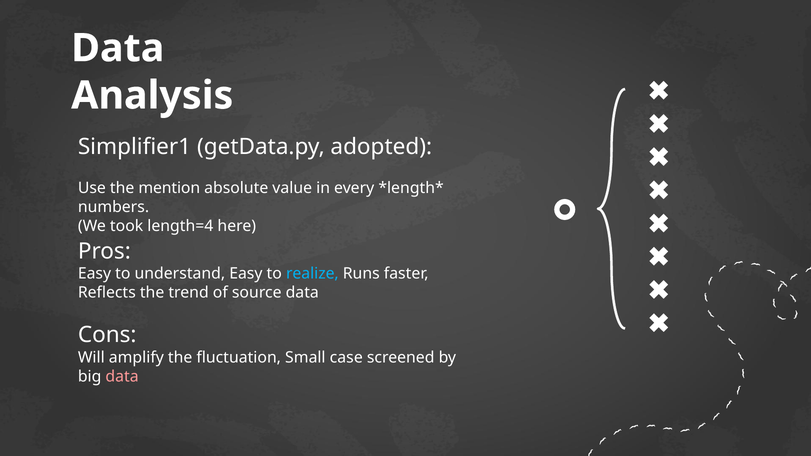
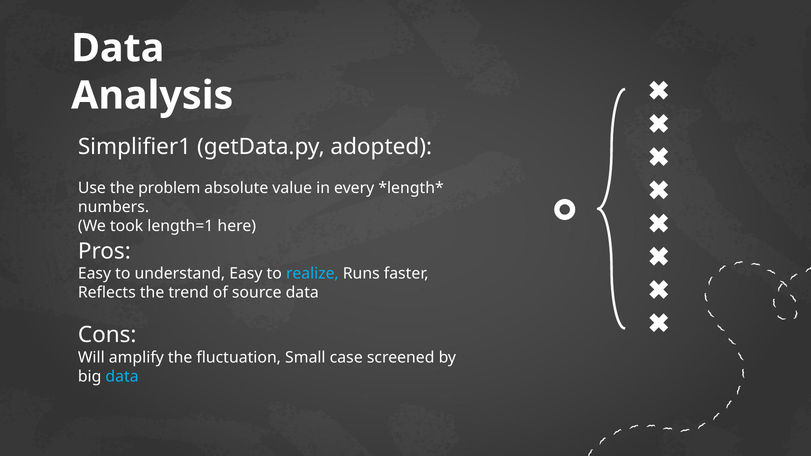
mention: mention -> problem
length=4: length=4 -> length=1
data at (122, 377) colour: pink -> light blue
